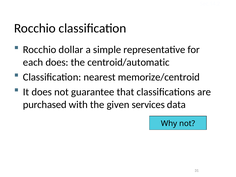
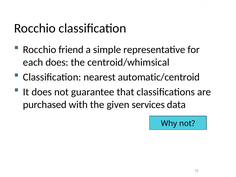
dollar: dollar -> friend
centroid/automatic: centroid/automatic -> centroid/whimsical
memorize/centroid: memorize/centroid -> automatic/centroid
